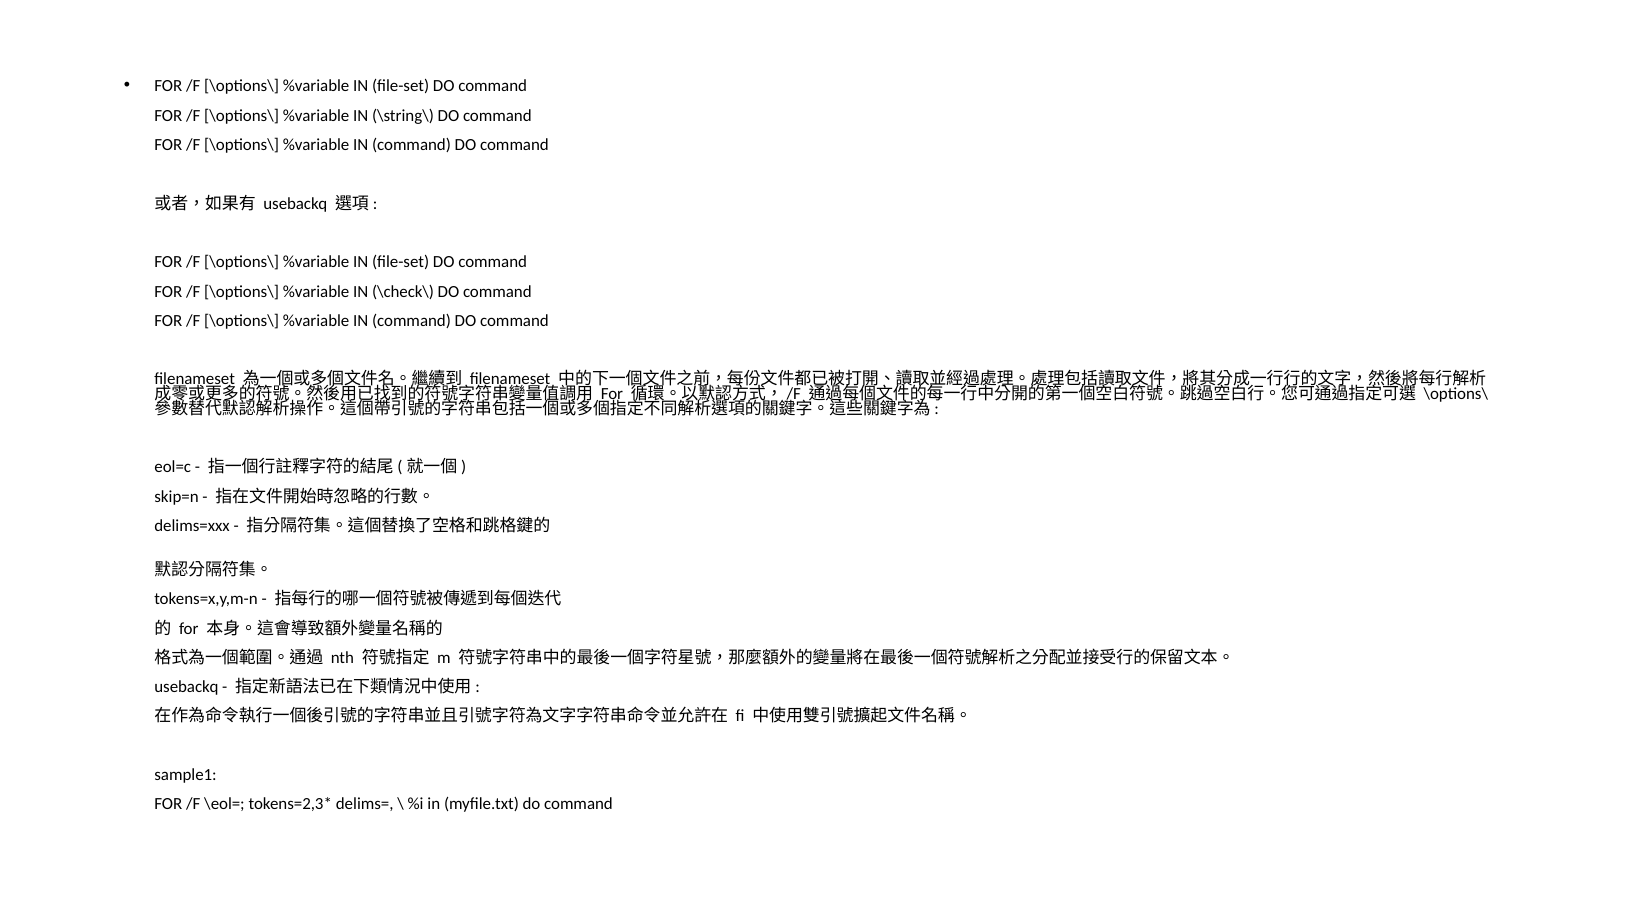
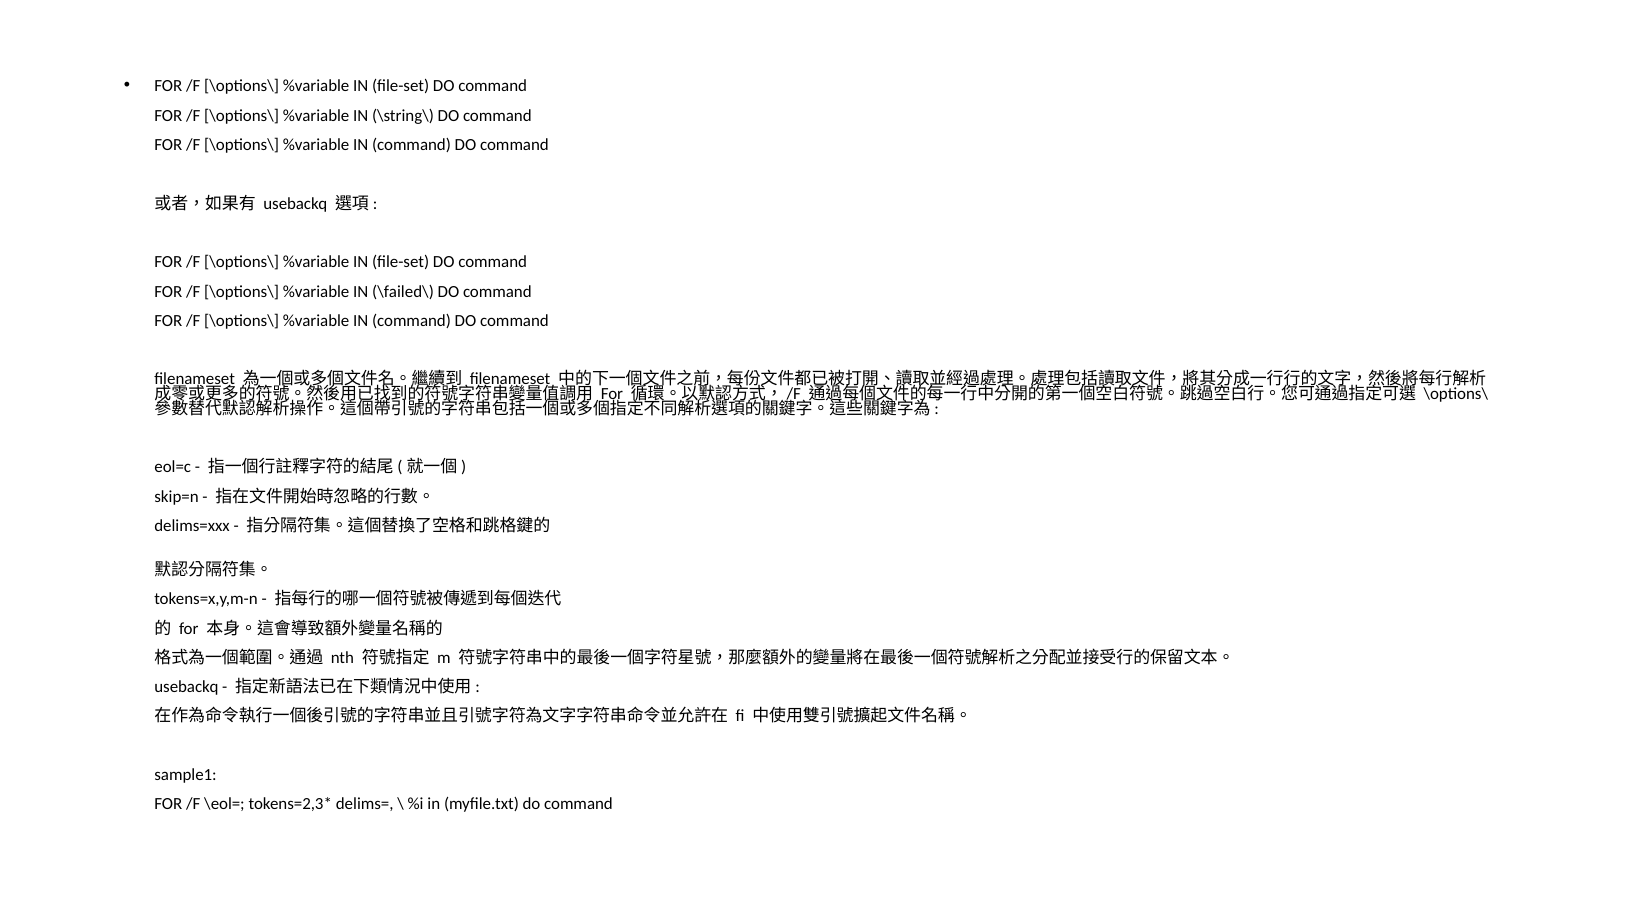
\check\: \check\ -> \failed\
